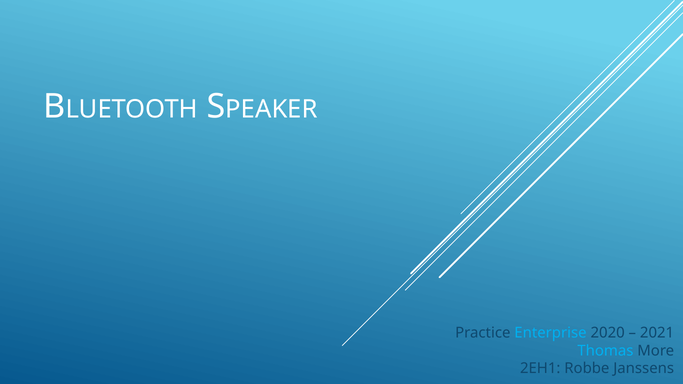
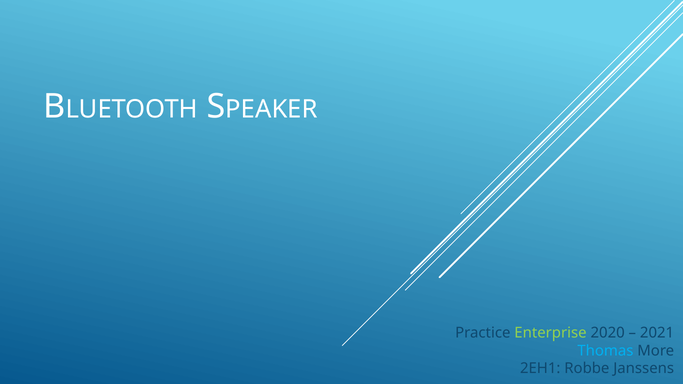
Enterprise colour: light blue -> light green
